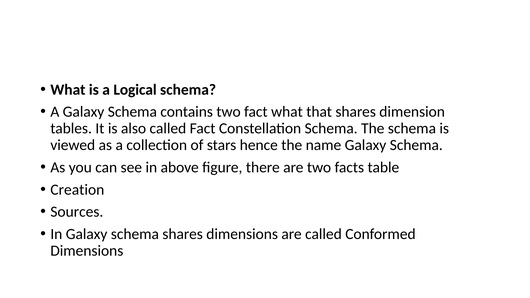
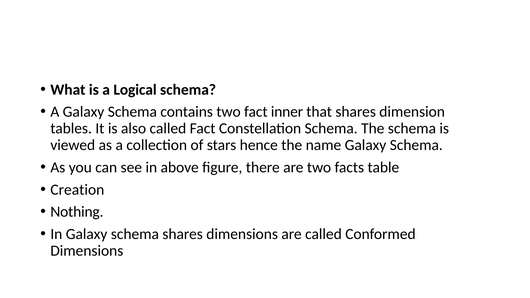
fact what: what -> inner
Sources: Sources -> Nothing
